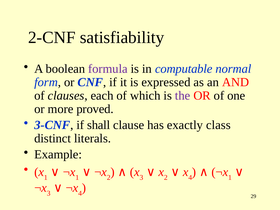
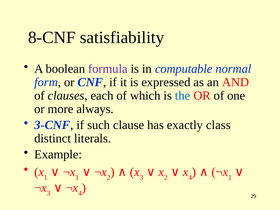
2-CNF: 2-CNF -> 8-CNF
the colour: purple -> blue
proved: proved -> always
shall: shall -> such
